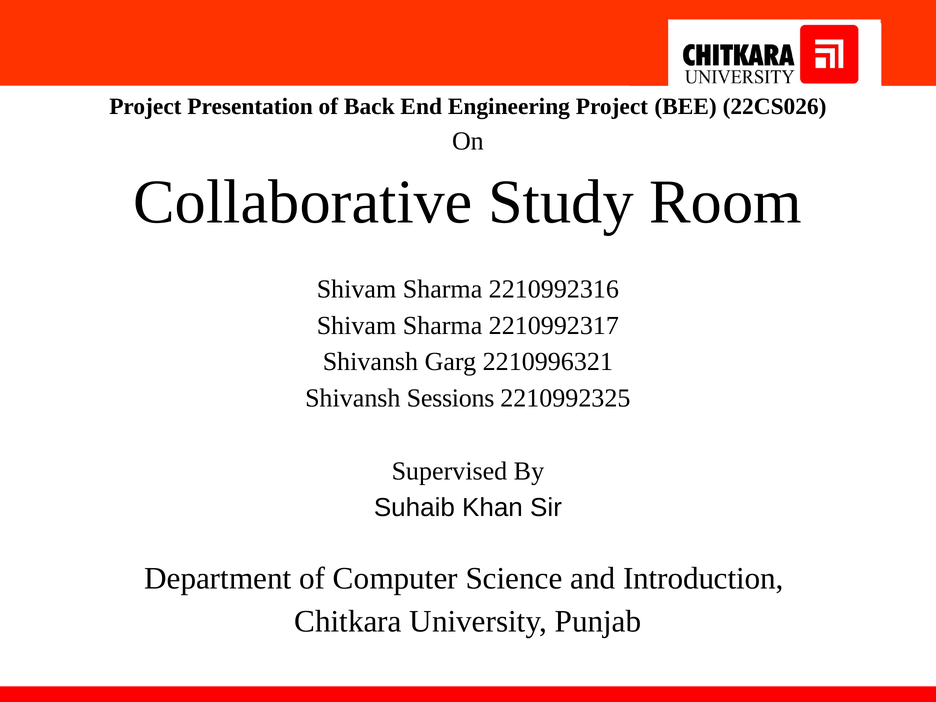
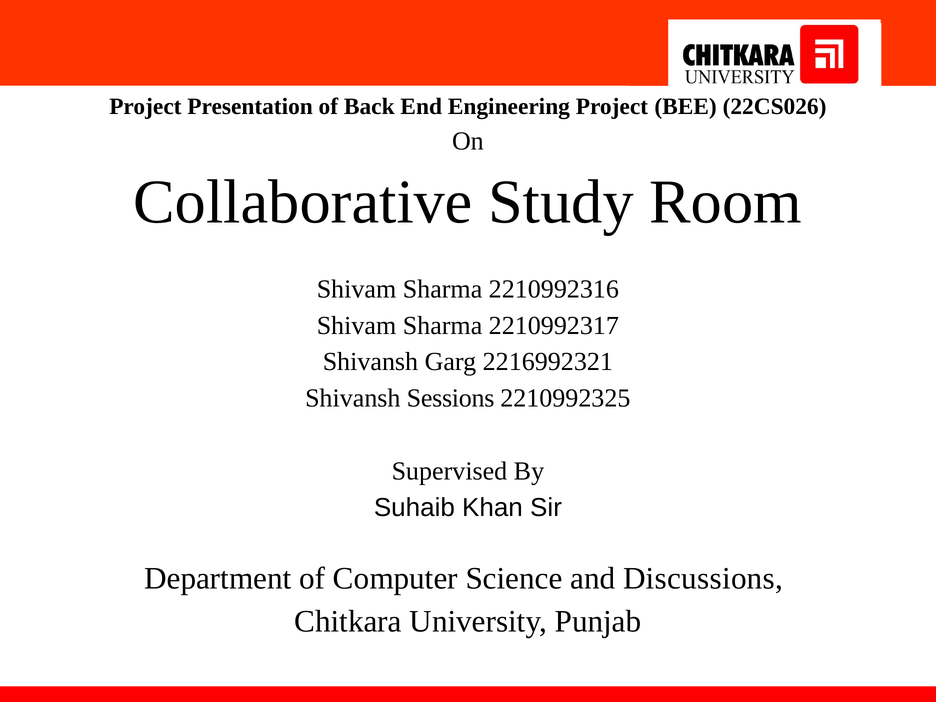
2210996321: 2210996321 -> 2216992321
Introduction: Introduction -> Discussions
